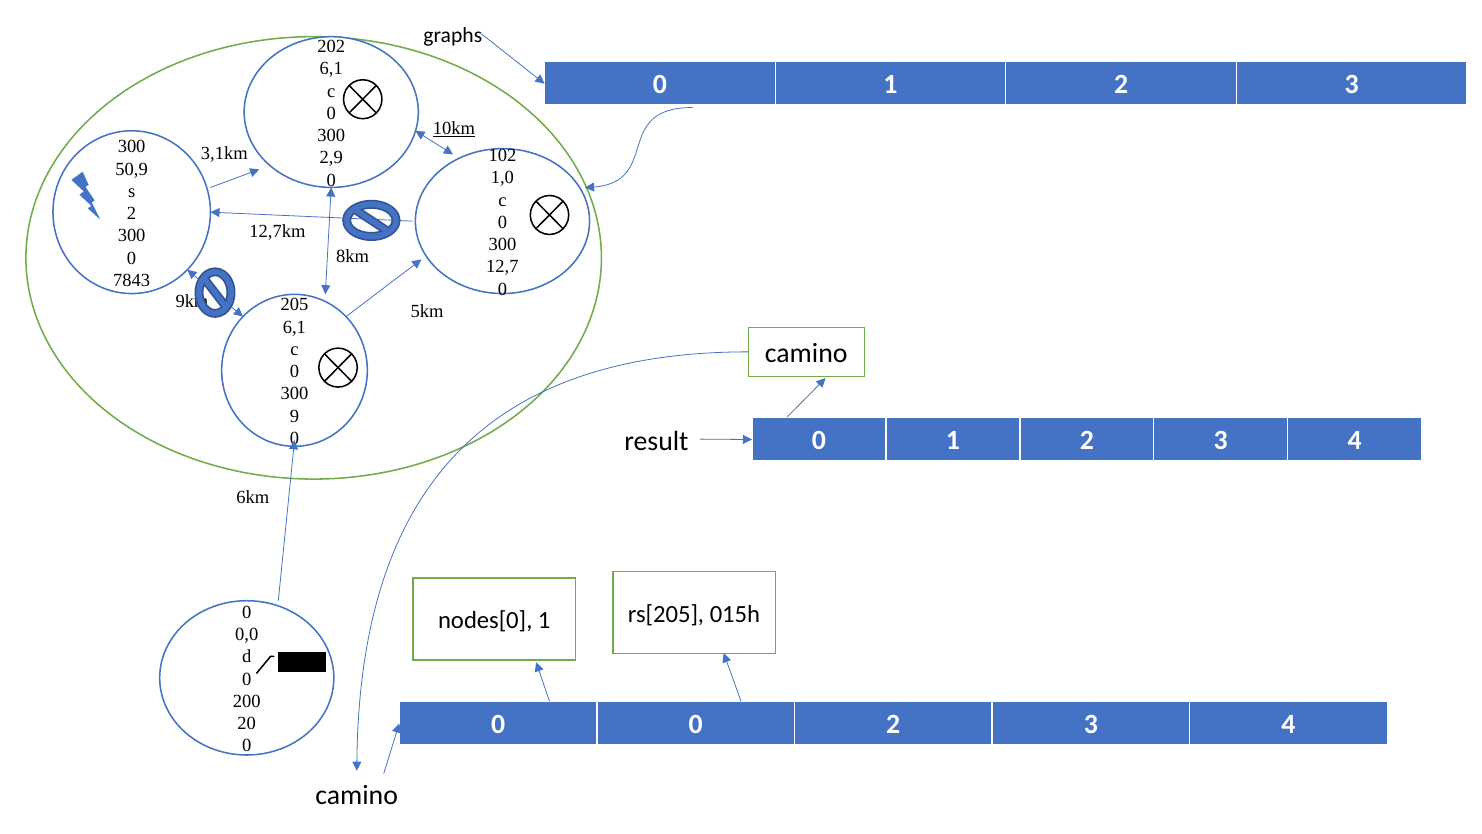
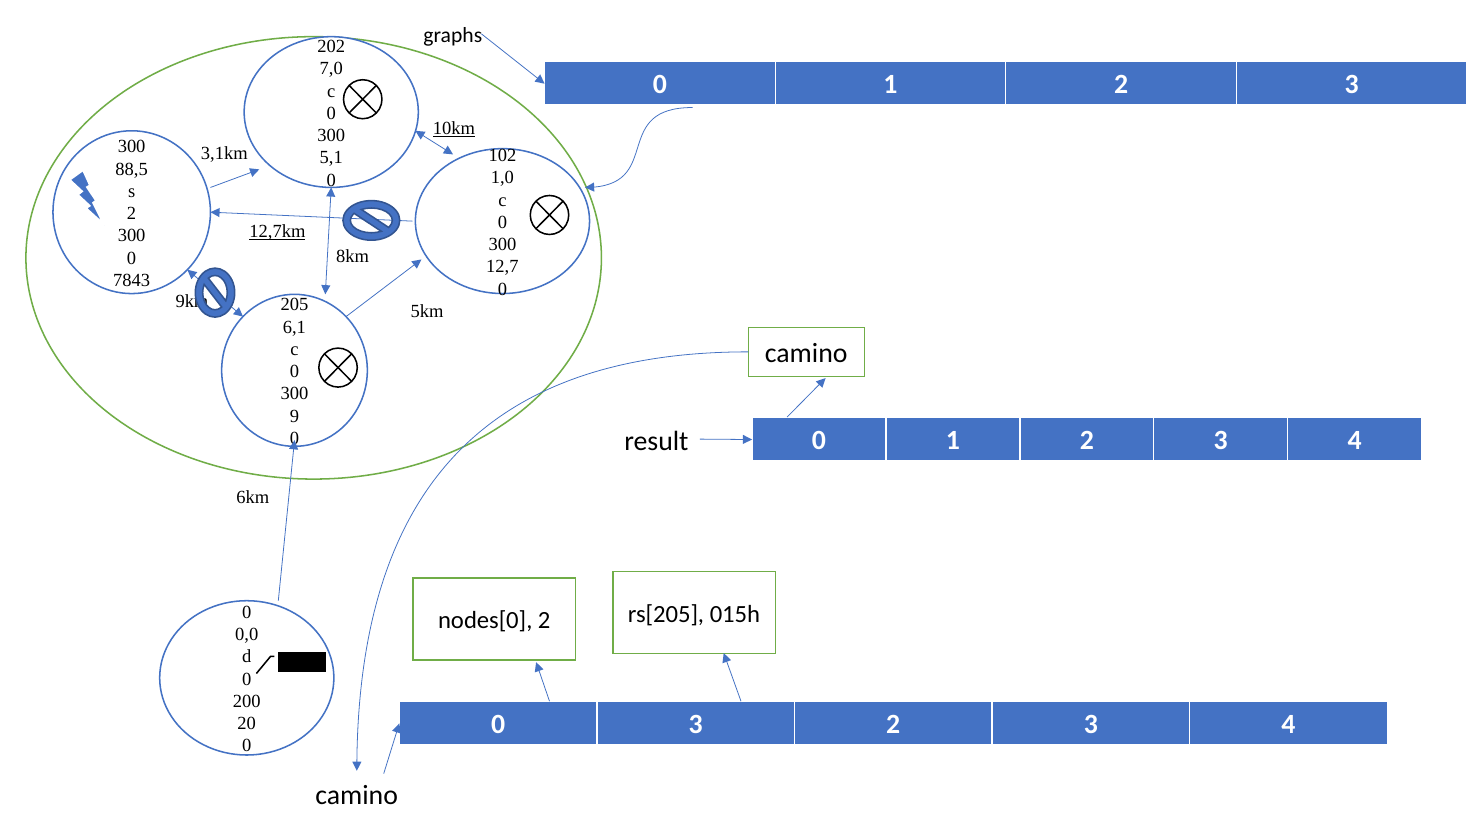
6,1 at (331, 69): 6,1 -> 7,0
2,9: 2,9 -> 5,1
50,9: 50,9 -> 88,5
12,7km underline: none -> present
nodes[0 1: 1 -> 2
0 at (696, 724): 0 -> 3
